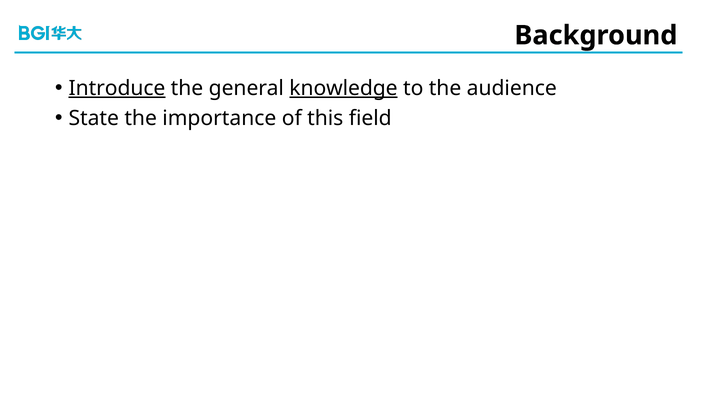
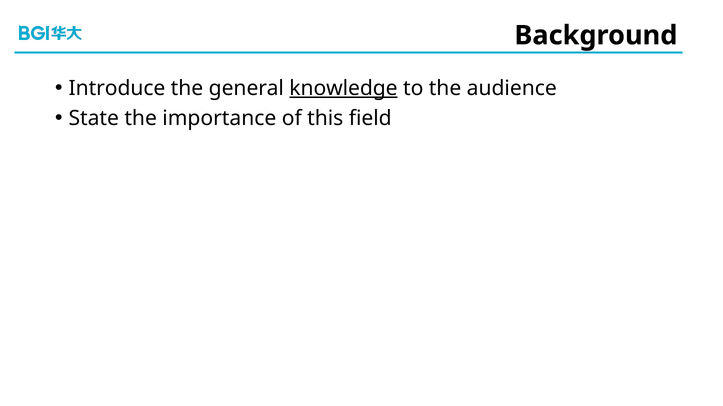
Introduce underline: present -> none
